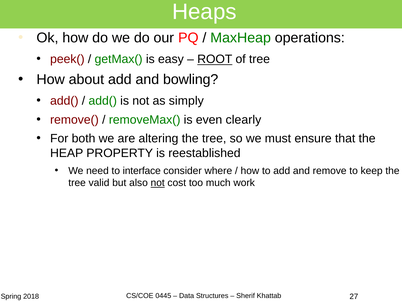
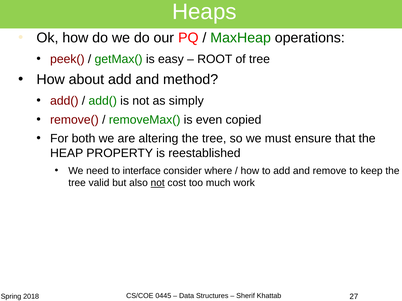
ROOT underline: present -> none
bowling: bowling -> method
clearly: clearly -> copied
